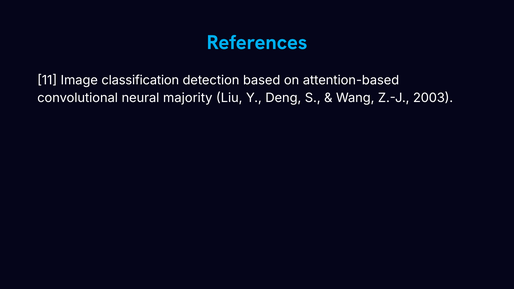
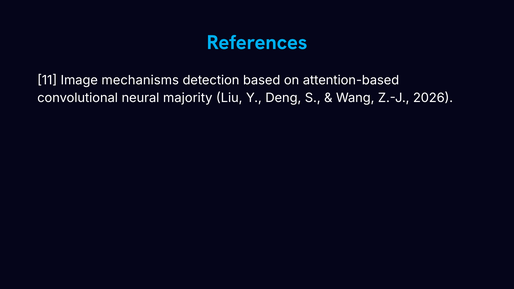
classification: classification -> mechanisms
2003: 2003 -> 2026
